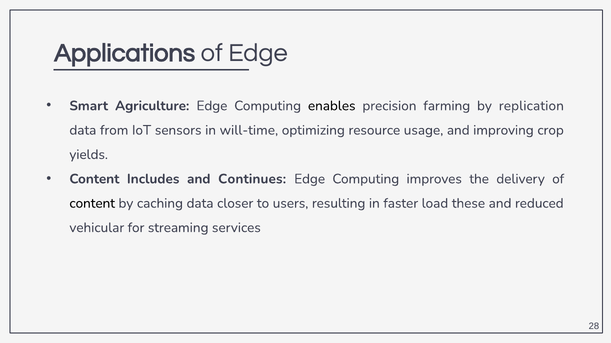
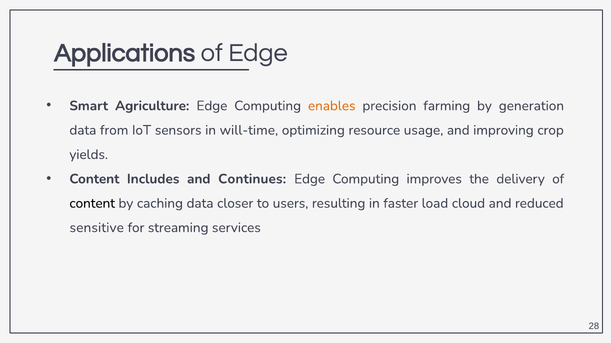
enables colour: black -> orange
replication: replication -> generation
these: these -> cloud
vehicular: vehicular -> sensitive
